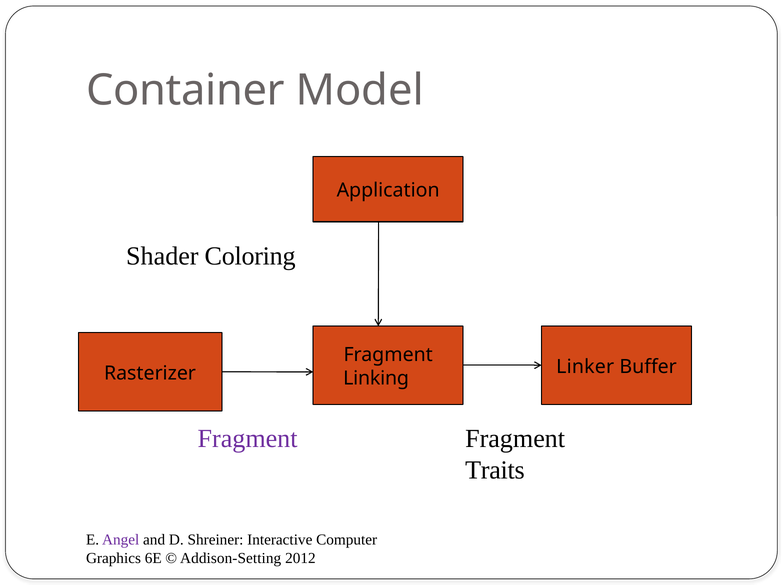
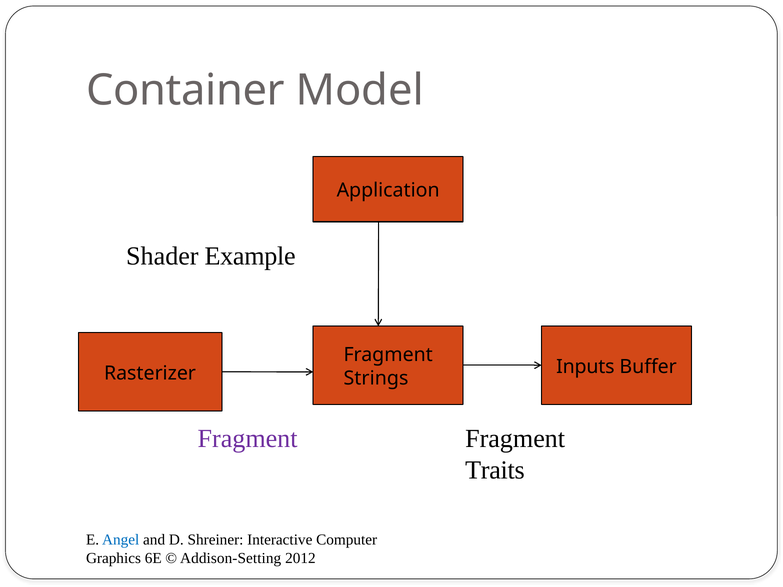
Coloring: Coloring -> Example
Linker: Linker -> Inputs
Linking: Linking -> Strings
Angel colour: purple -> blue
